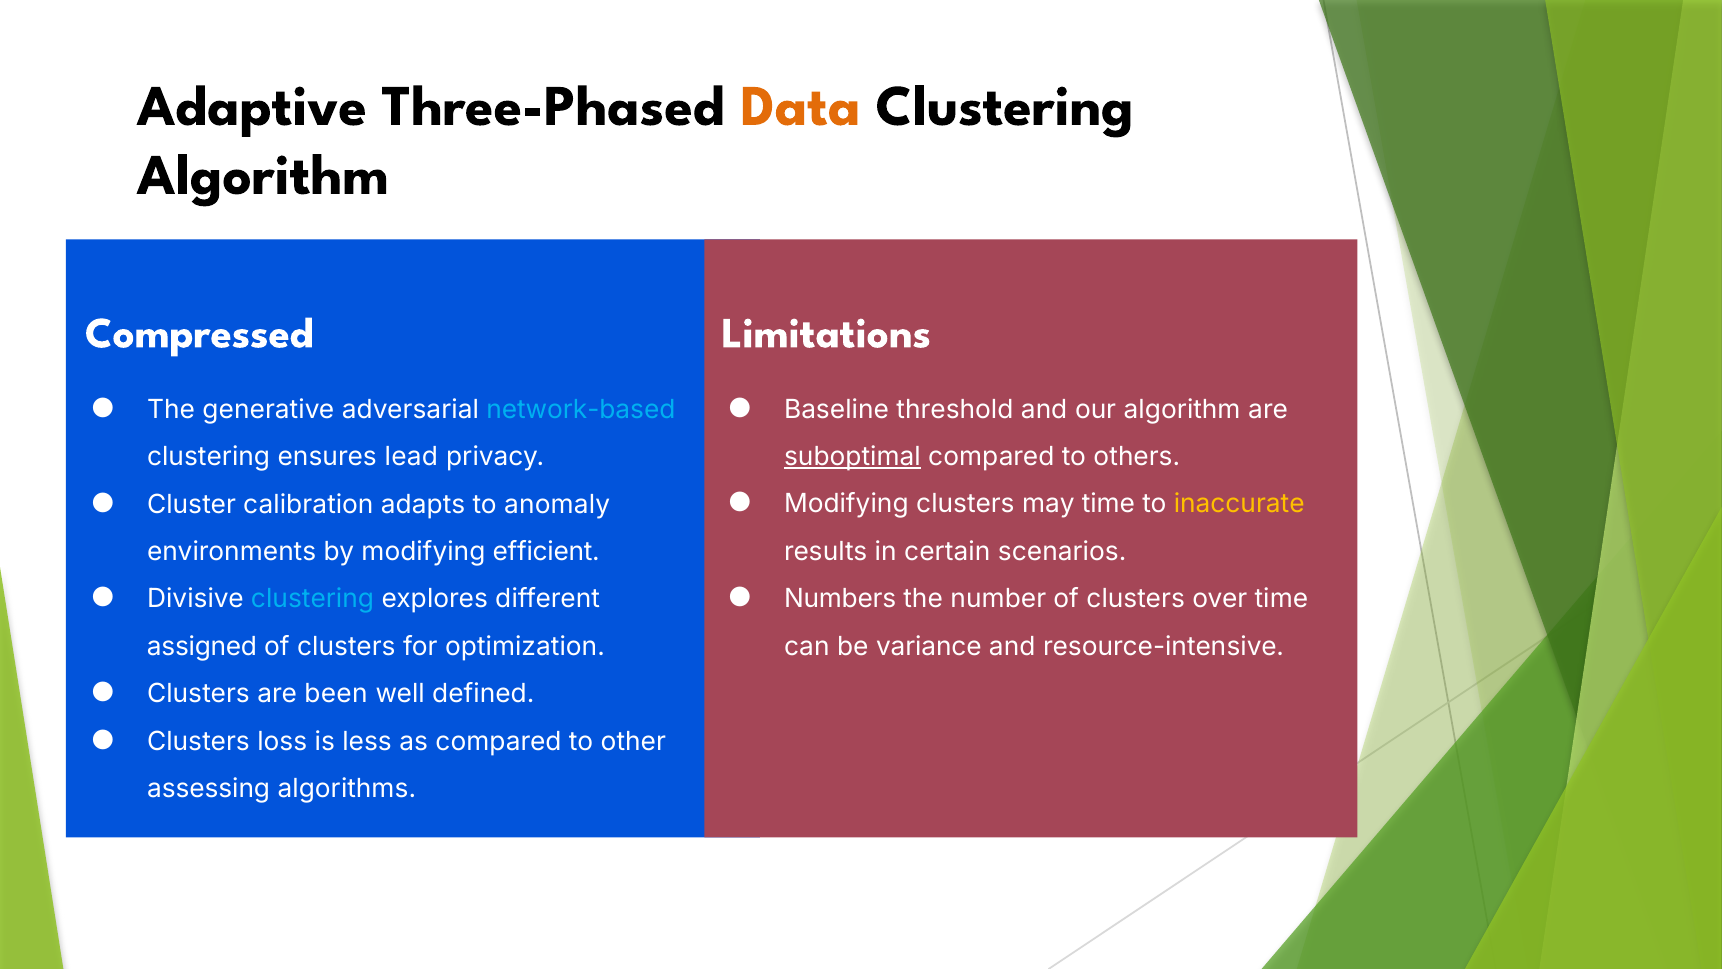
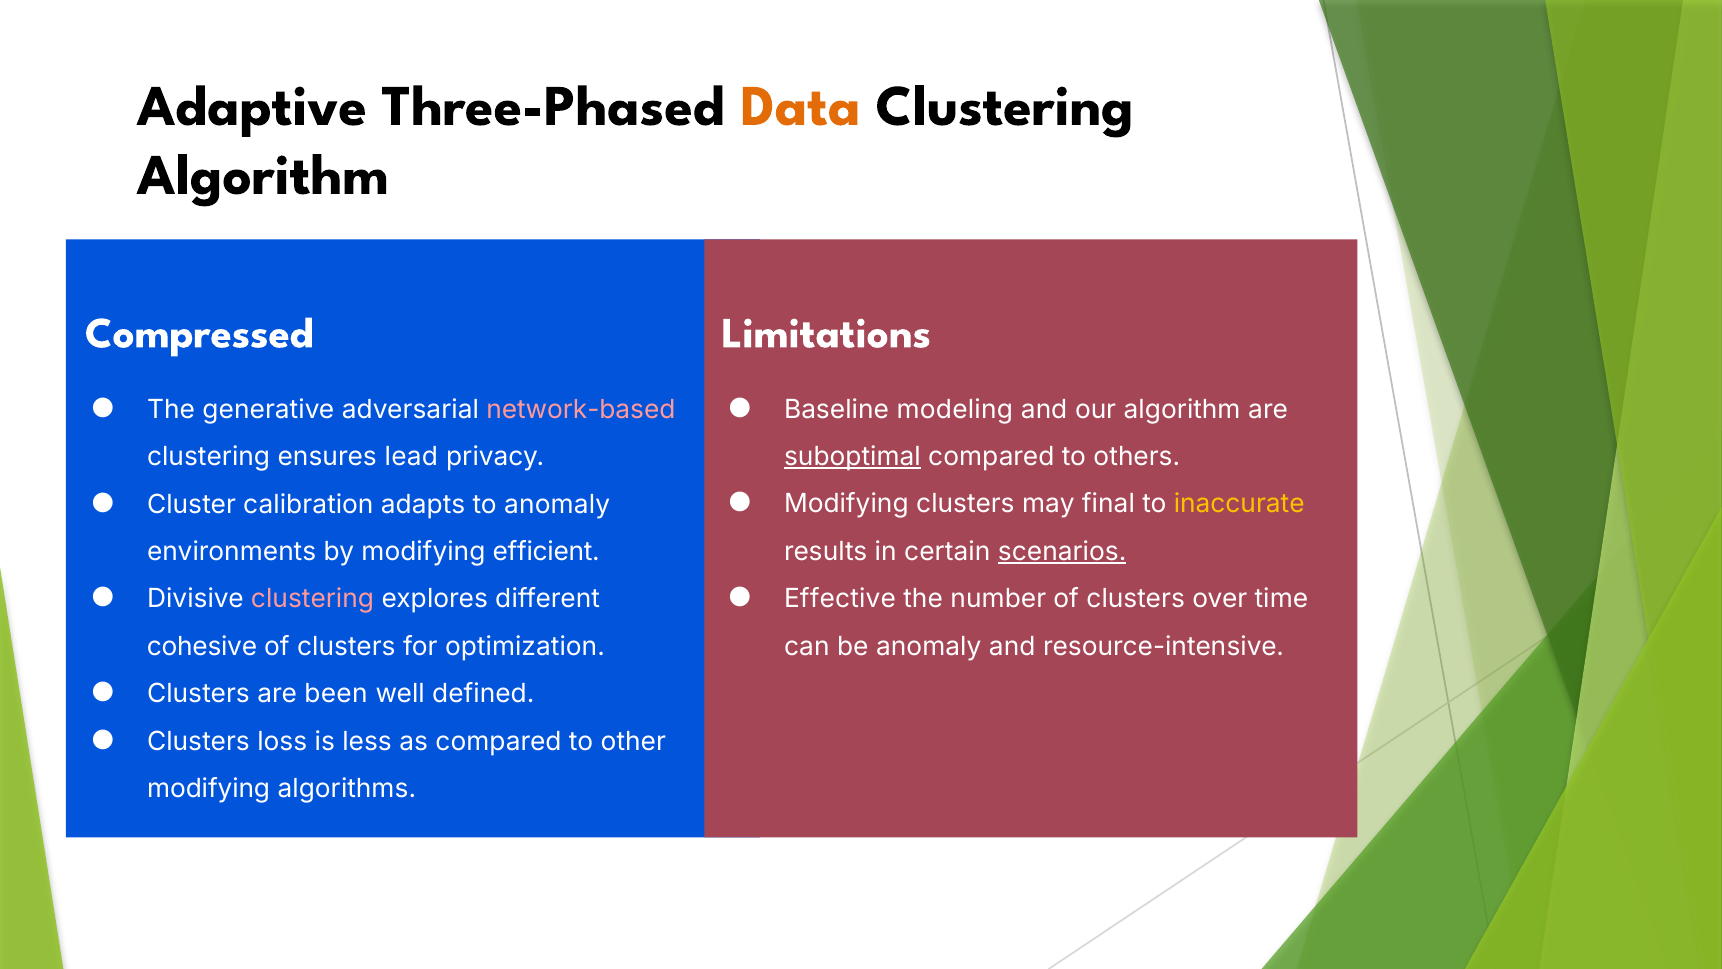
network-based colour: light blue -> pink
threshold: threshold -> modeling
may time: time -> final
scenarios underline: none -> present
clustering at (312, 599) colour: light blue -> pink
Numbers: Numbers -> Effective
assigned: assigned -> cohesive
be variance: variance -> anomaly
assessing at (209, 789): assessing -> modifying
